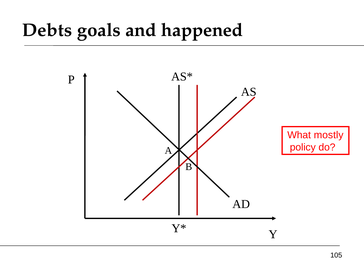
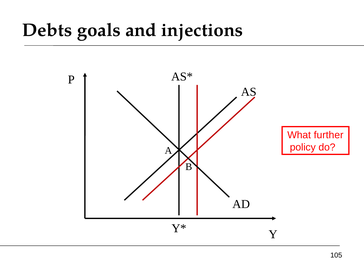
happened: happened -> injections
mostly: mostly -> further
